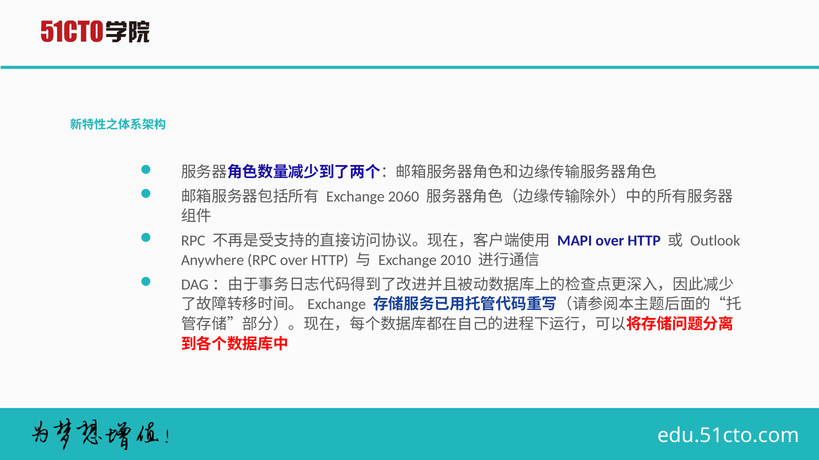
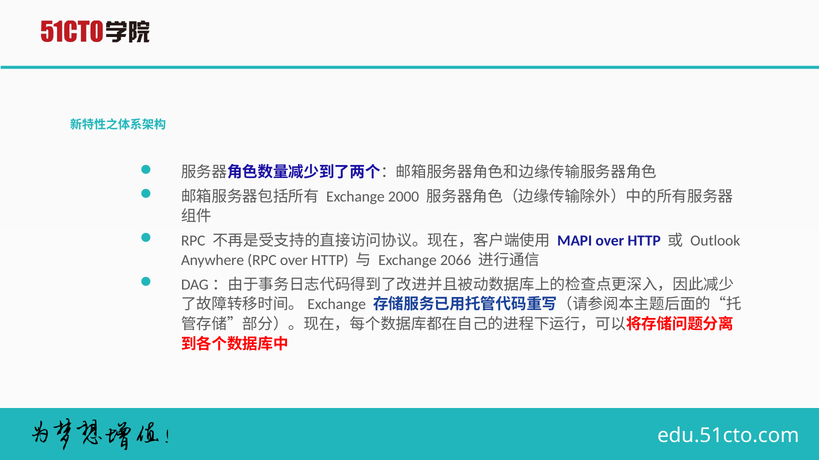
2060: 2060 -> 2000
2010: 2010 -> 2066
